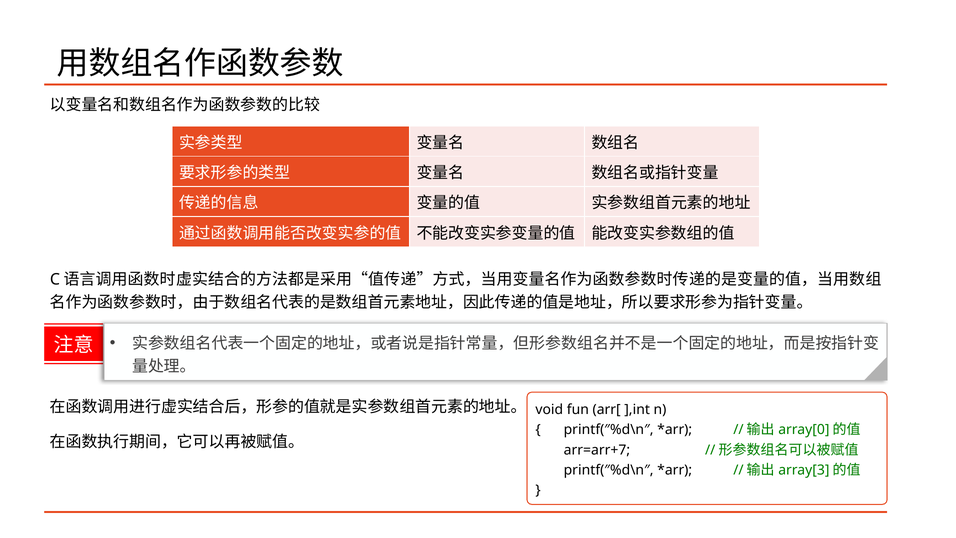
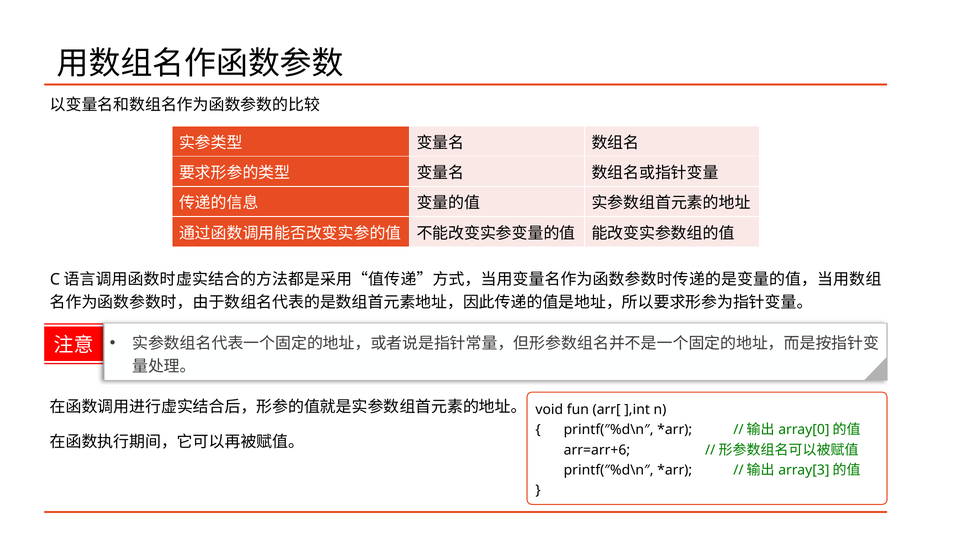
arr=arr+7: arr=arr+7 -> arr=arr+6
